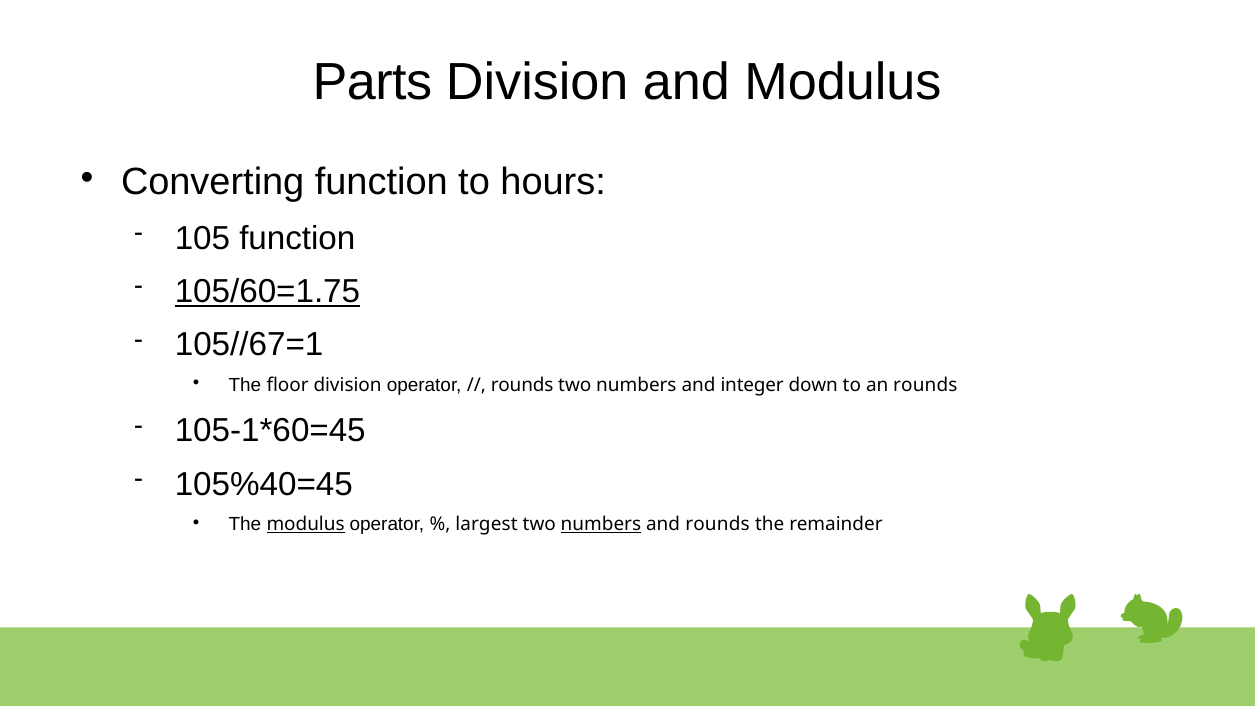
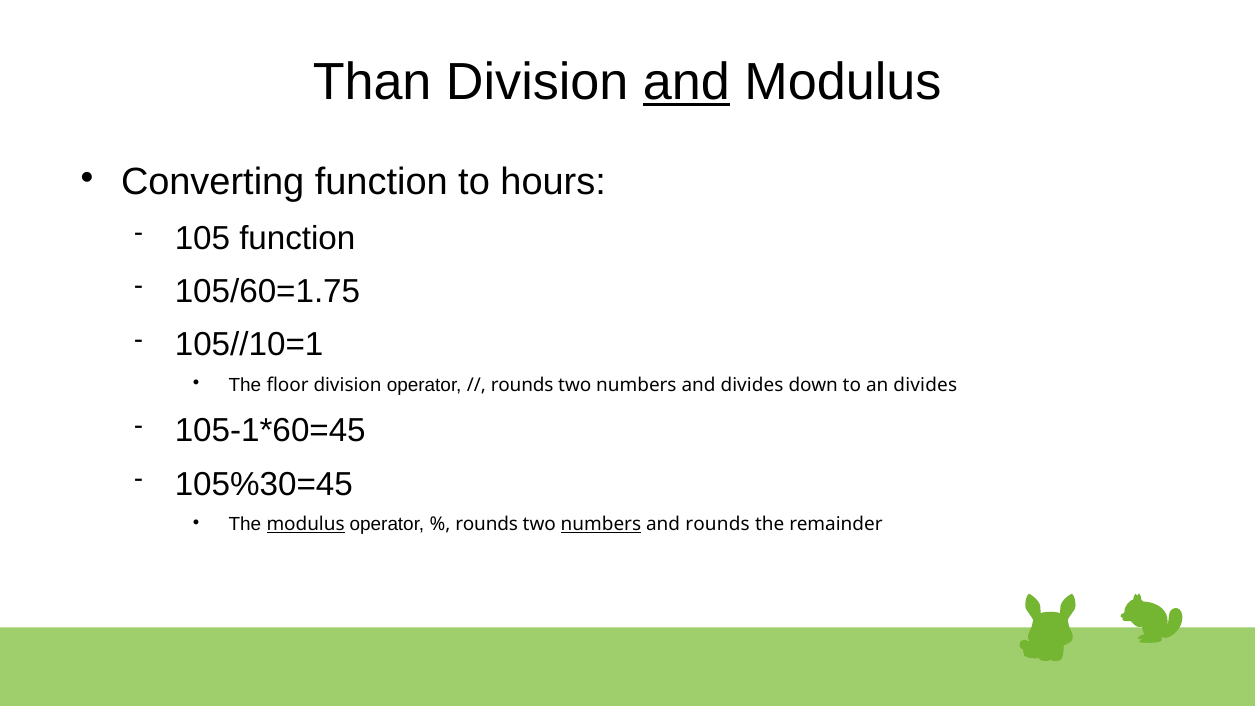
Parts: Parts -> Than
and at (686, 82) underline: none -> present
105/60=1.75 underline: present -> none
105//67=1: 105//67=1 -> 105//10=1
and integer: integer -> divides
an rounds: rounds -> divides
105%40=45: 105%40=45 -> 105%30=45
largest at (486, 524): largest -> rounds
